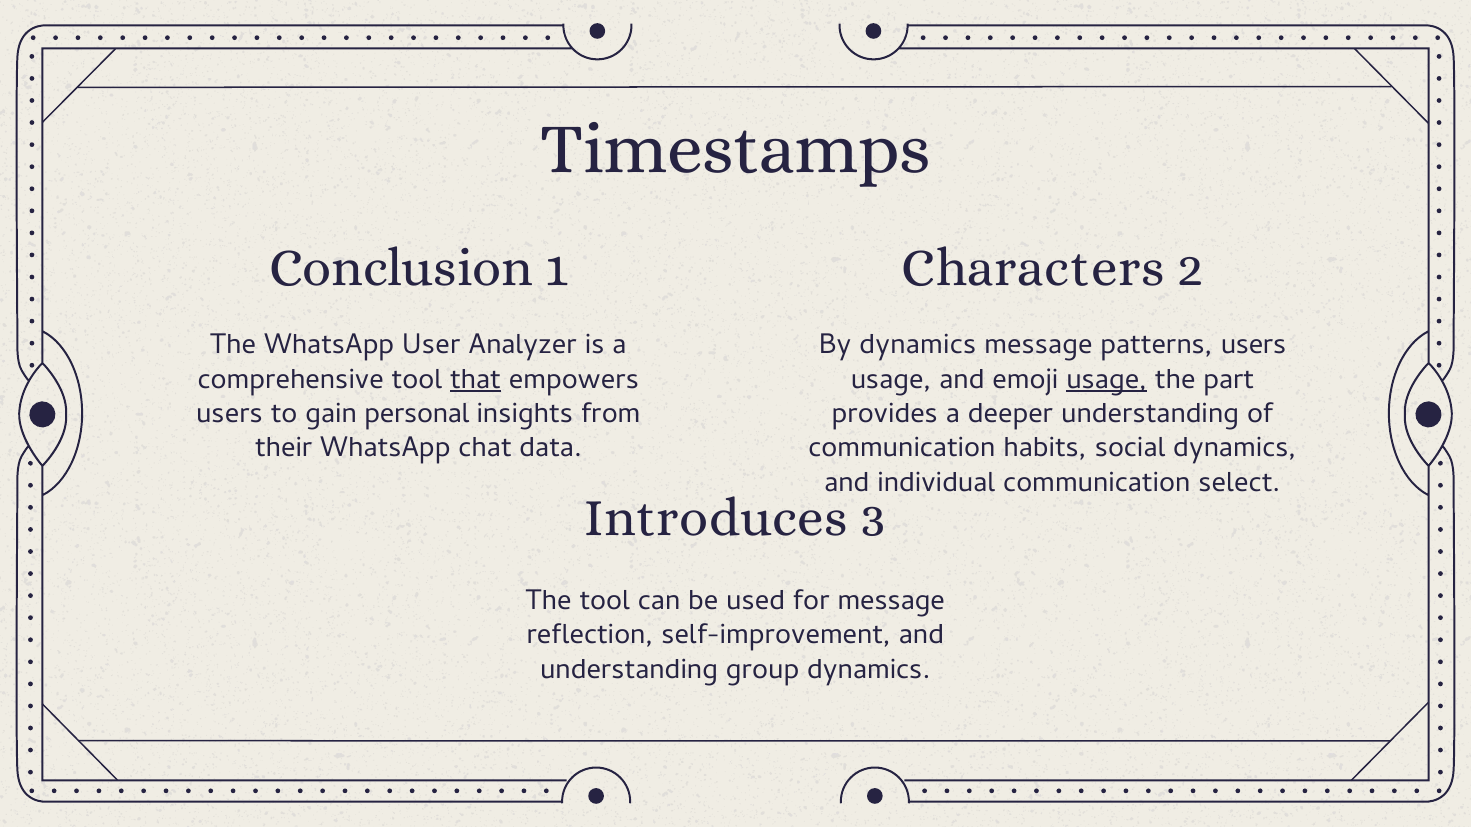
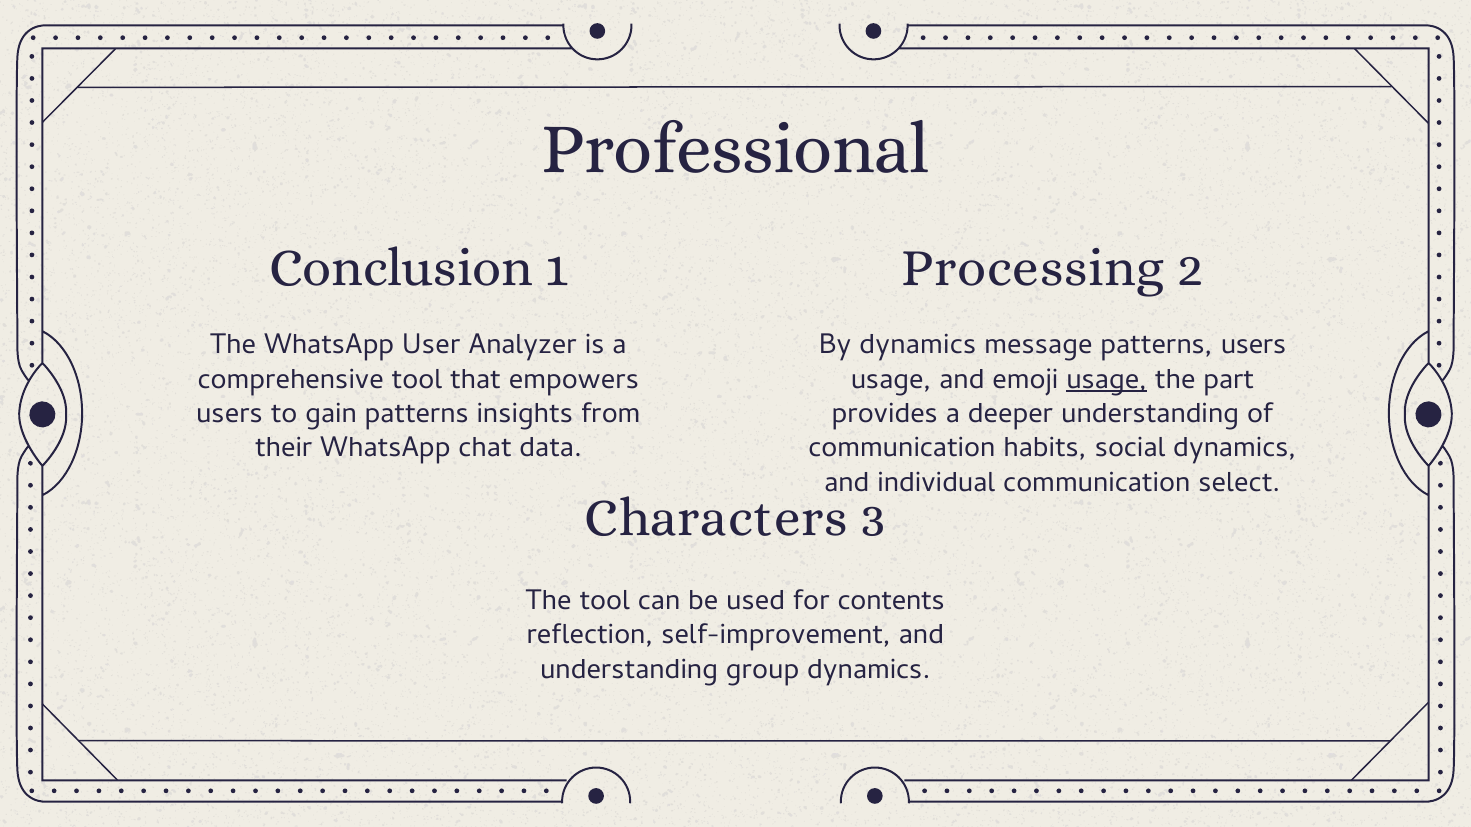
Timestamps: Timestamps -> Professional
Characters: Characters -> Processing
that underline: present -> none
gain personal: personal -> patterns
Introduces: Introduces -> Characters
for message: message -> contents
